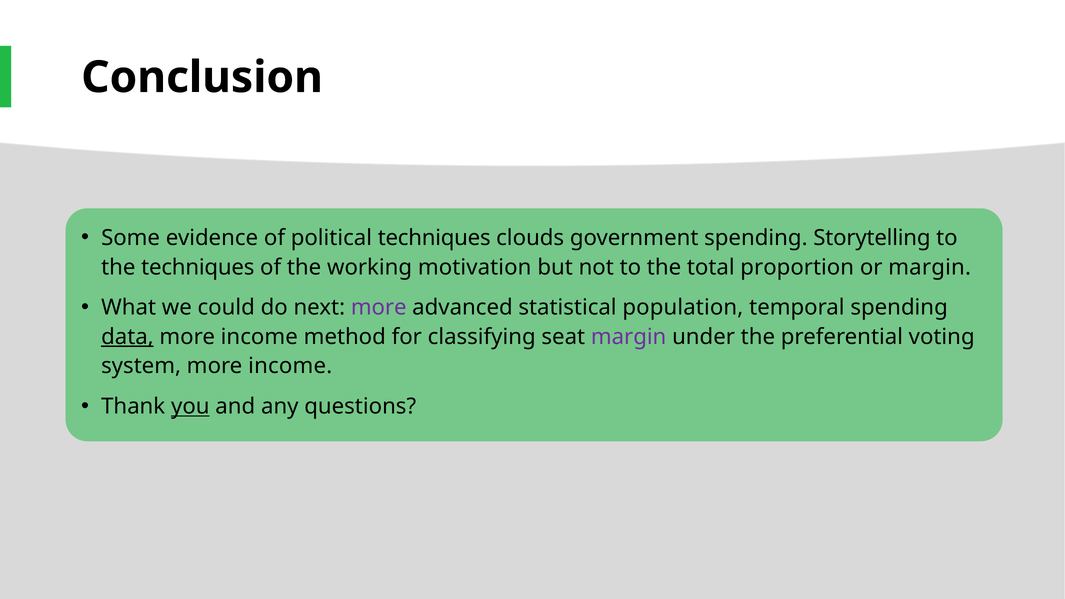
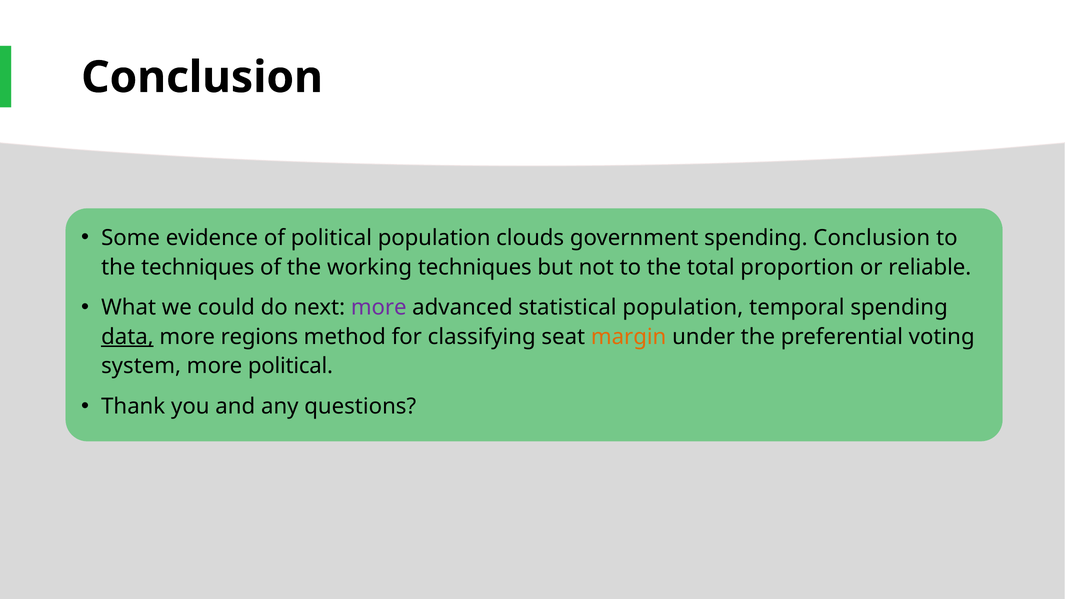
political techniques: techniques -> population
spending Storytelling: Storytelling -> Conclusion
working motivation: motivation -> techniques
or margin: margin -> reliable
income at (259, 337): income -> regions
margin at (629, 337) colour: purple -> orange
system more income: income -> political
you underline: present -> none
